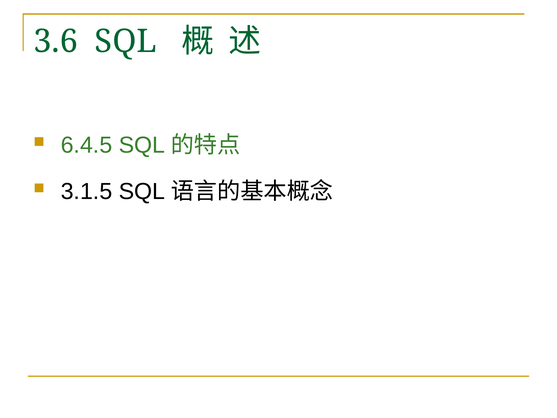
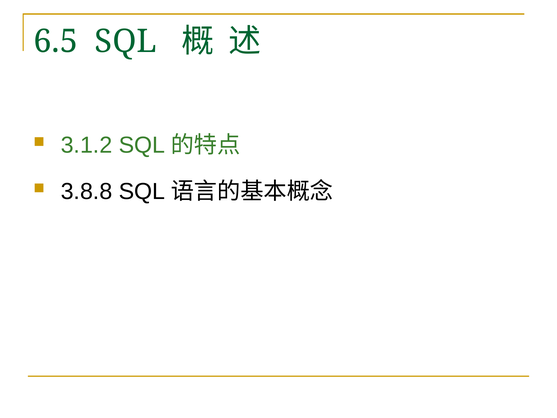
3.6: 3.6 -> 6.5
6.4.5: 6.4.5 -> 3.1.2
3.1.5: 3.1.5 -> 3.8.8
